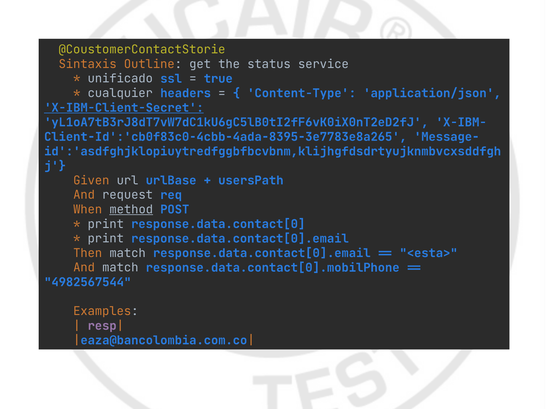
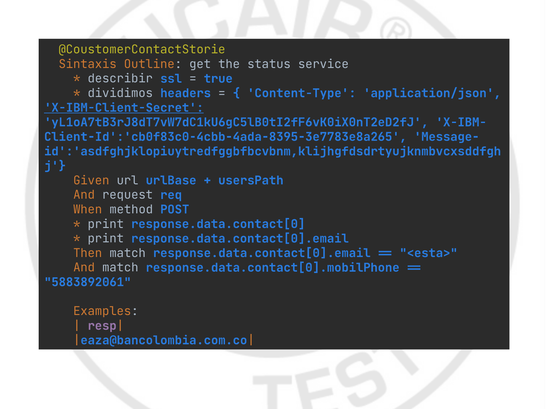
unificado: unificado -> describir
cualquier: cualquier -> dividimos
method underline: present -> none
4982567544: 4982567544 -> 5883892061
